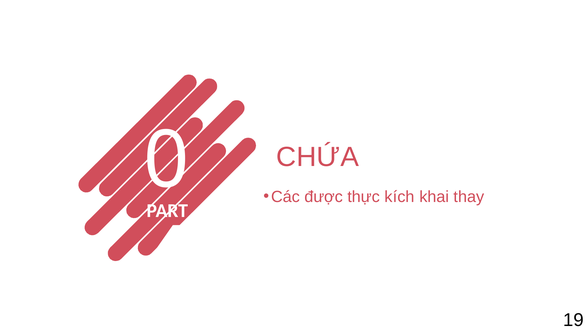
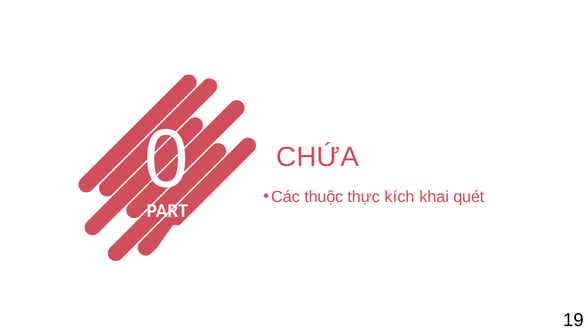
được: được -> thuộc
thay: thay -> quét
